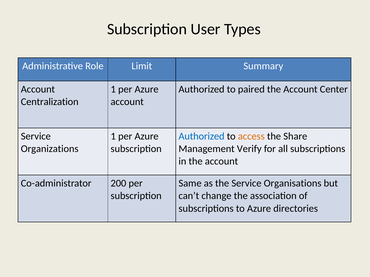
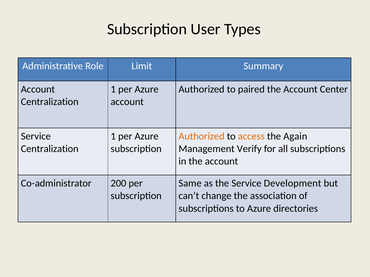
Authorized at (202, 136) colour: blue -> orange
Share: Share -> Again
Organizations at (50, 149): Organizations -> Centralization
Organisations: Organisations -> Development
